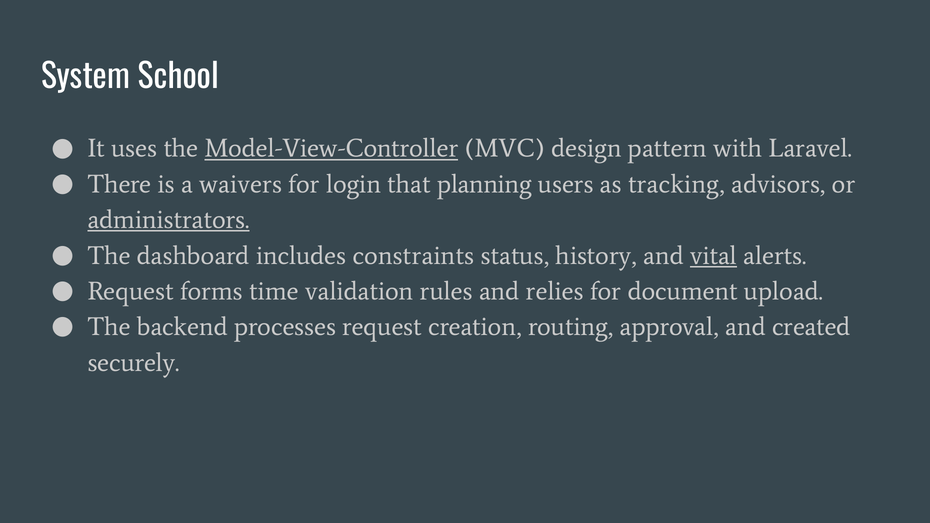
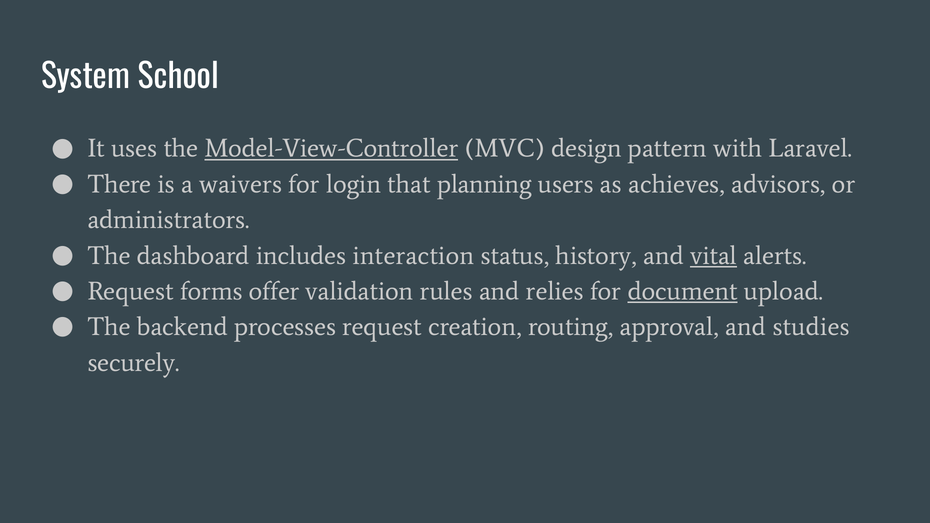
tracking: tracking -> achieves
administrators underline: present -> none
constraints: constraints -> interaction
time: time -> offer
document underline: none -> present
created: created -> studies
